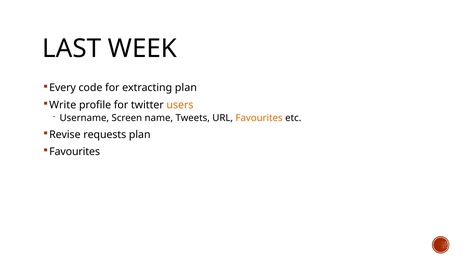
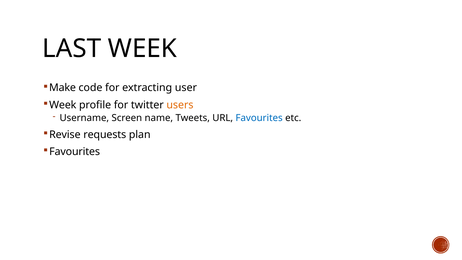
Every: Every -> Make
extracting plan: plan -> user
Write at (63, 105): Write -> Week
Favourites at (259, 118) colour: orange -> blue
